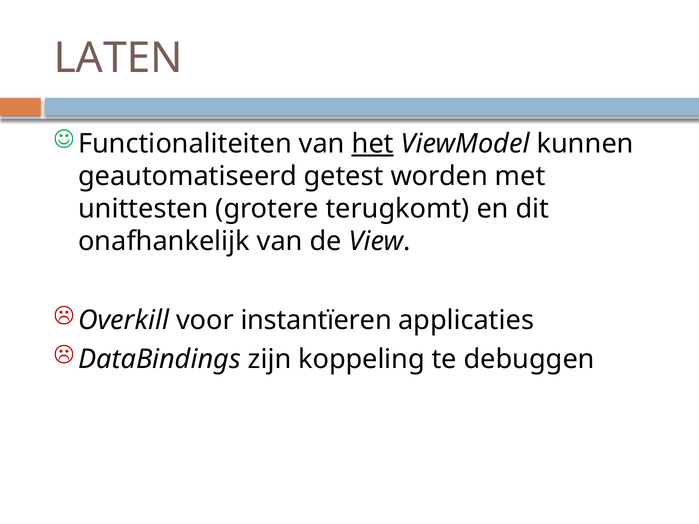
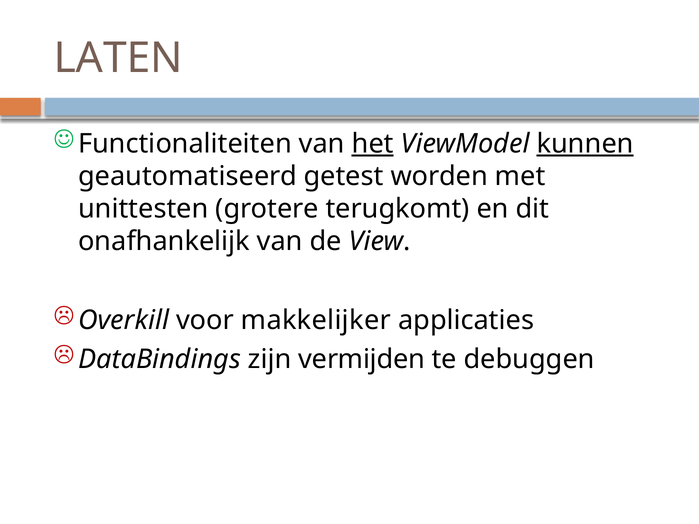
kunnen underline: none -> present
instantïeren: instantïeren -> makkelijker
koppeling: koppeling -> vermijden
